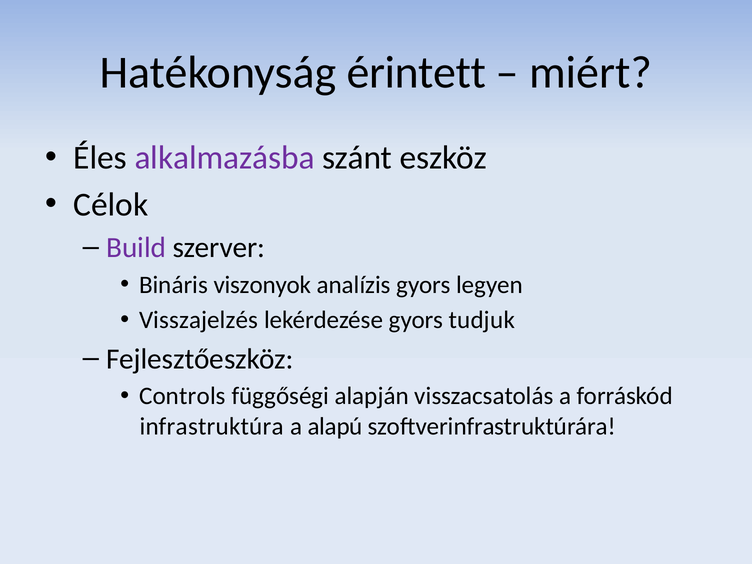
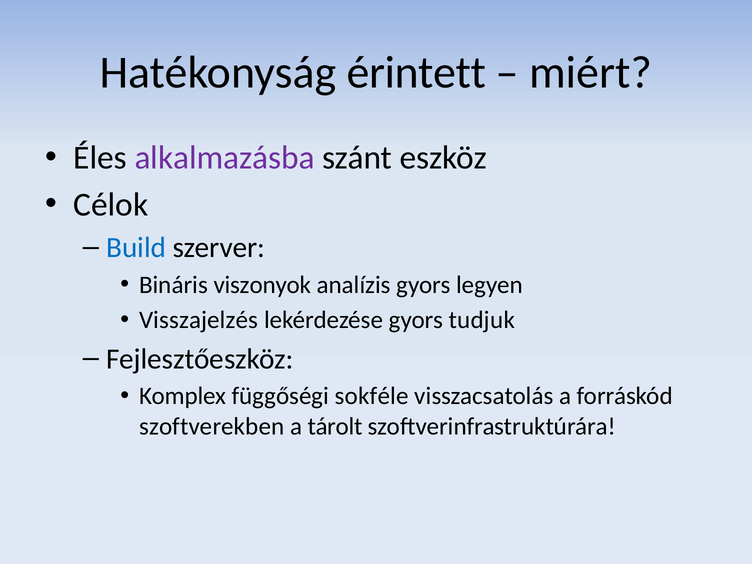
Build colour: purple -> blue
Controls: Controls -> Komplex
alapján: alapján -> sokféle
infrastruktúra: infrastruktúra -> szoftverekben
alapú: alapú -> tárolt
